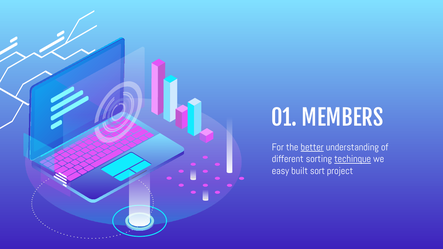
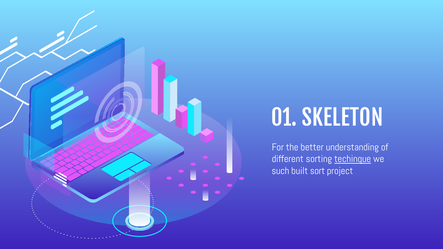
MEMBERS: MEMBERS -> SKELETON
better underline: present -> none
easy: easy -> such
